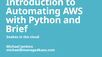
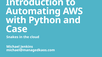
Brief at (17, 29): Brief -> Case
